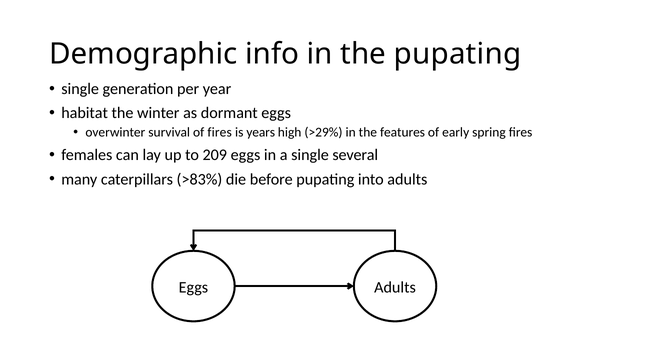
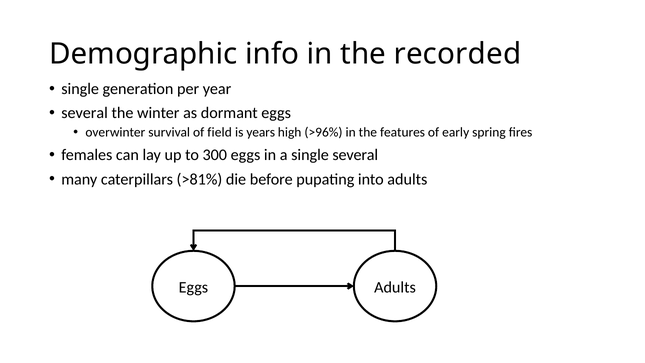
the pupating: pupating -> recorded
habitat at (85, 113): habitat -> several
of fires: fires -> field
>29%: >29% -> >96%
209: 209 -> 300
>83%: >83% -> >81%
